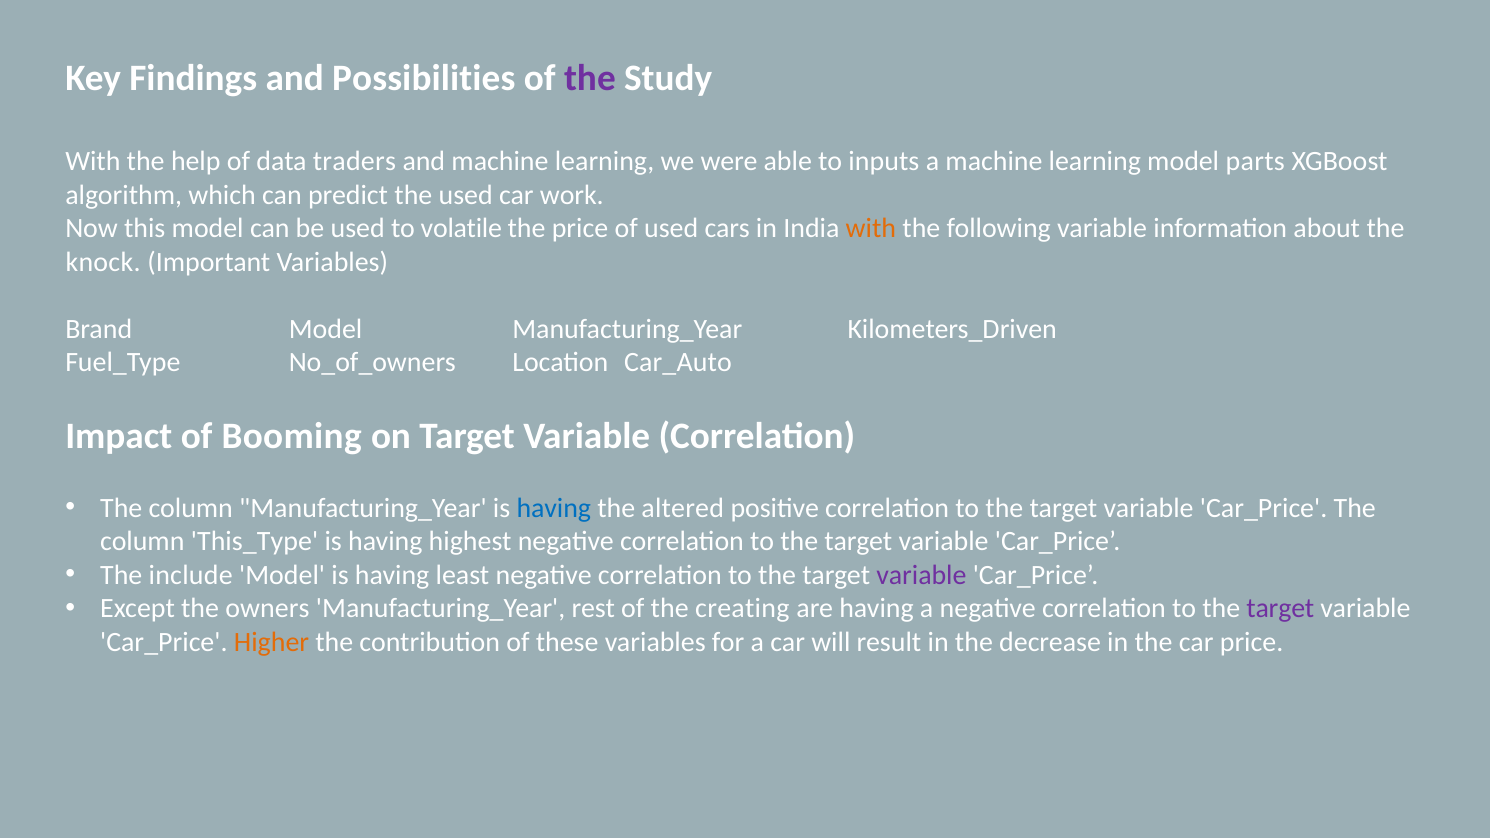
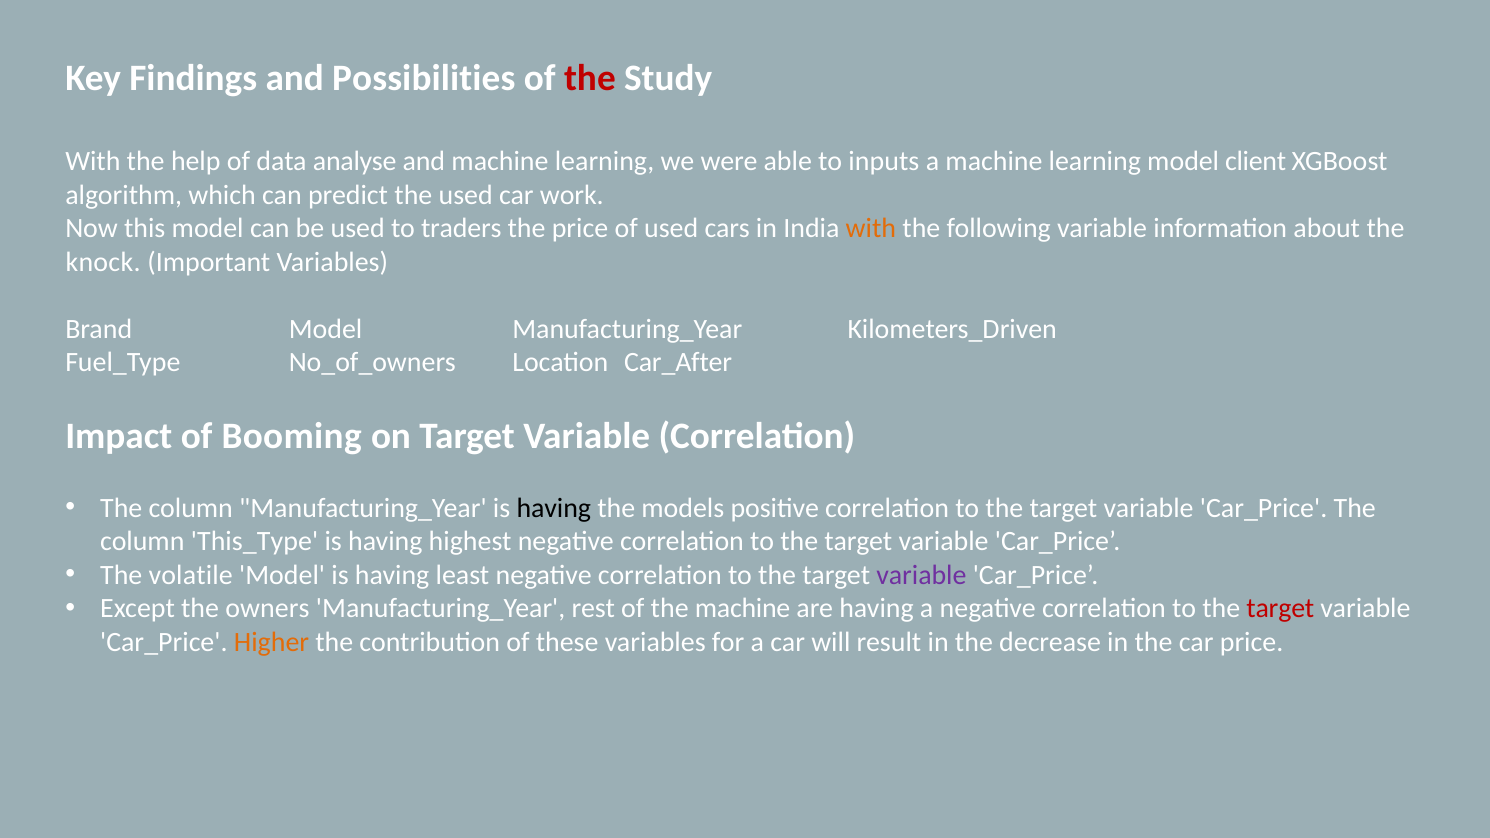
the at (590, 78) colour: purple -> red
traders: traders -> analyse
parts: parts -> client
volatile: volatile -> traders
Car_Auto: Car_Auto -> Car_After
having at (554, 508) colour: blue -> black
altered: altered -> models
include: include -> volatile
the creating: creating -> machine
target at (1280, 609) colour: purple -> red
